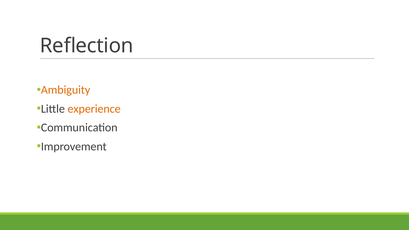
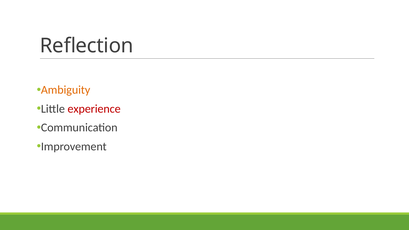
experience colour: orange -> red
